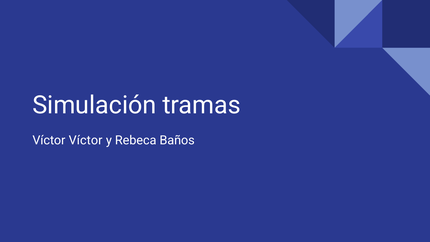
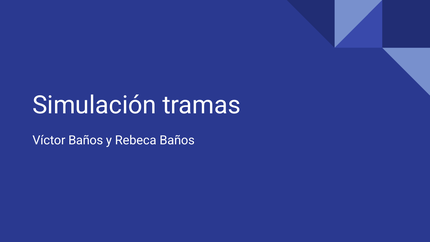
Víctor Víctor: Víctor -> Baños
